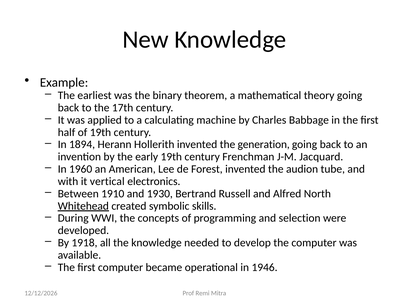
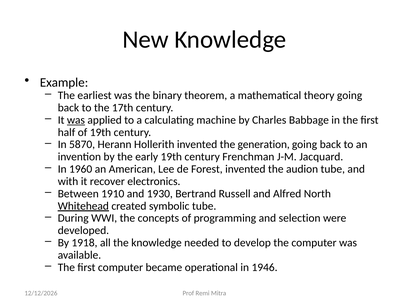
was at (76, 120) underline: none -> present
1894: 1894 -> 5870
vertical: vertical -> recover
symbolic skills: skills -> tube
